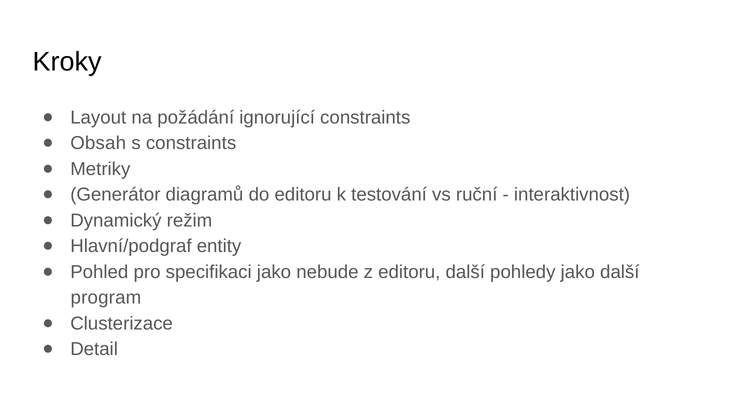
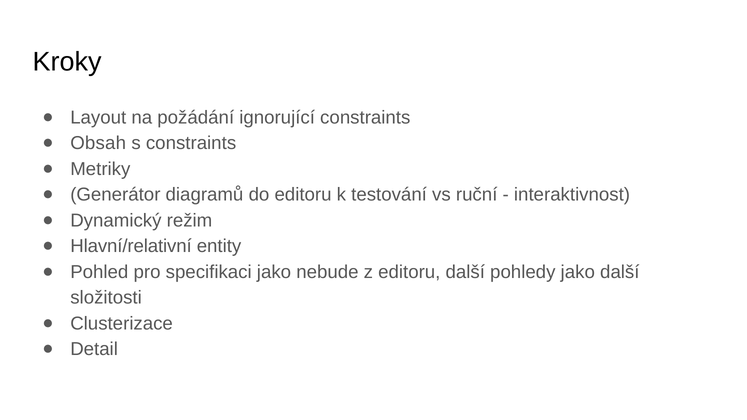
Hlavní/podgraf: Hlavní/podgraf -> Hlavní/relativní
program: program -> složitosti
